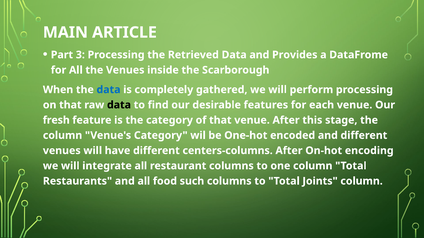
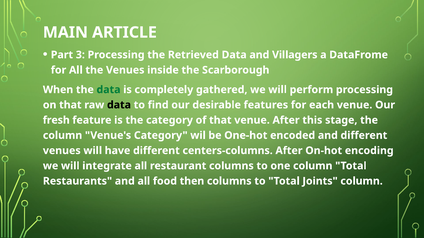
Provides: Provides -> Villagers
data at (109, 90) colour: blue -> green
such: such -> then
